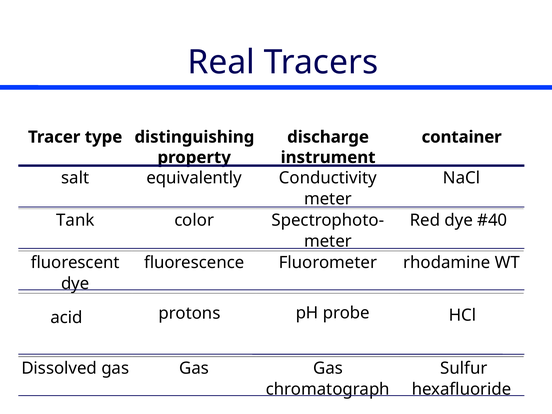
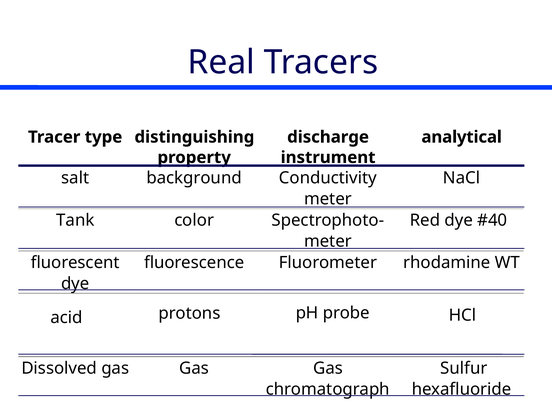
container: container -> analytical
equivalently: equivalently -> background
